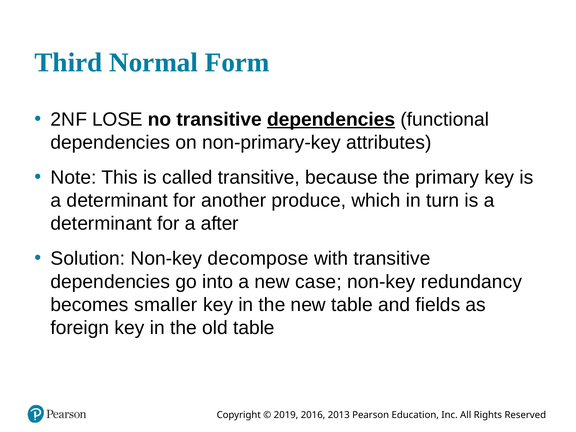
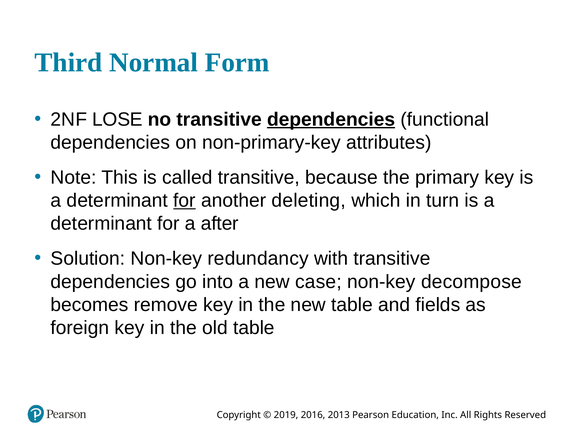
for at (185, 201) underline: none -> present
produce: produce -> deleting
decompose: decompose -> redundancy
redundancy: redundancy -> decompose
smaller: smaller -> remove
